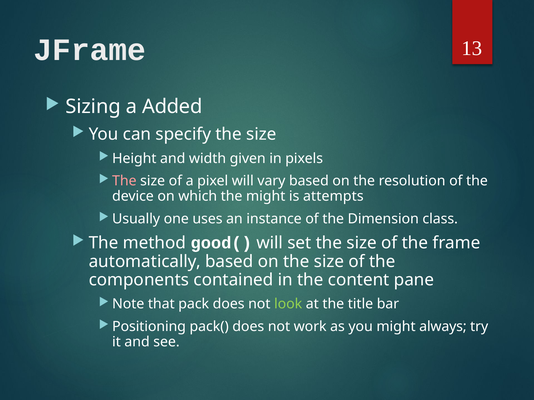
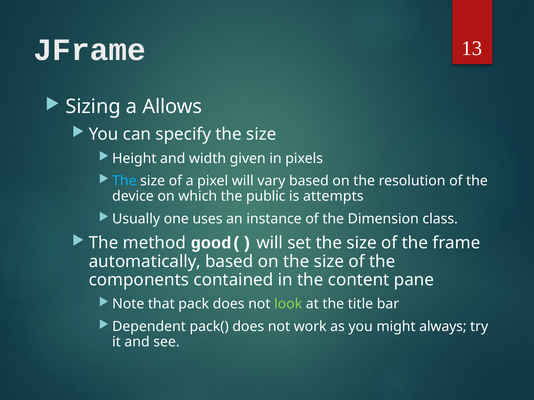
Added: Added -> Allows
The at (124, 181) colour: pink -> light blue
the might: might -> public
Positioning: Positioning -> Dependent
